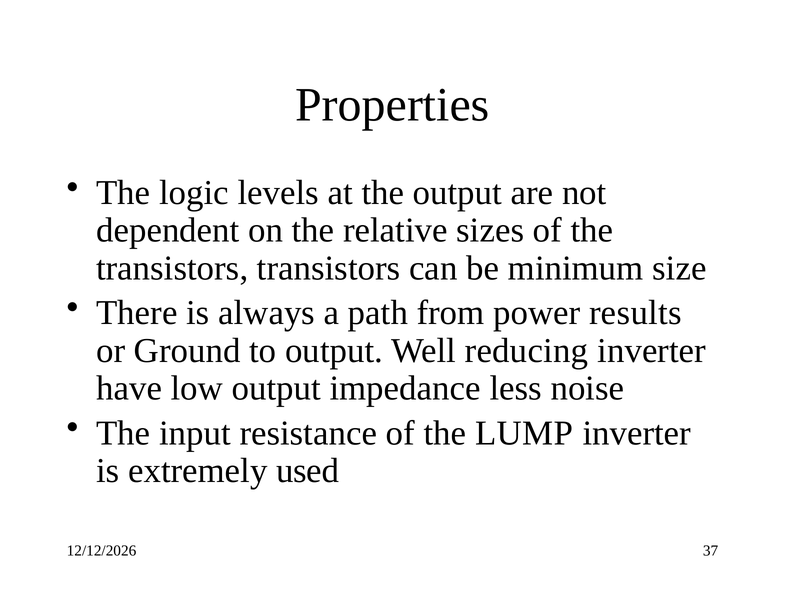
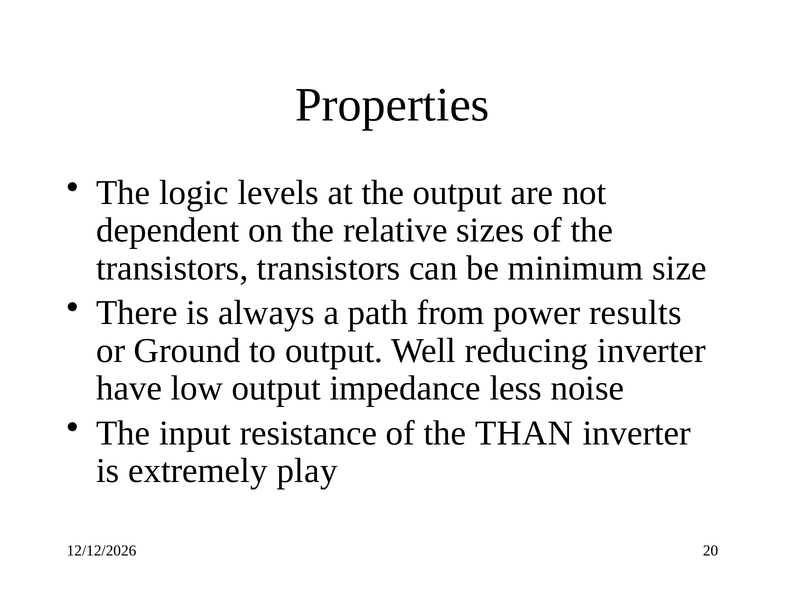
LUMP: LUMP -> THAN
used: used -> play
37: 37 -> 20
